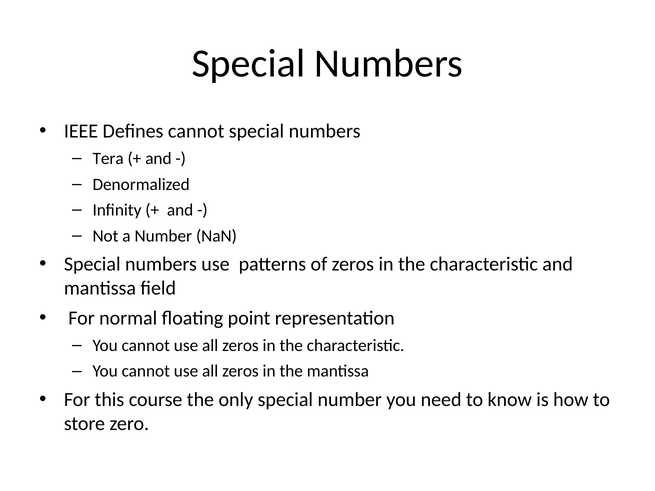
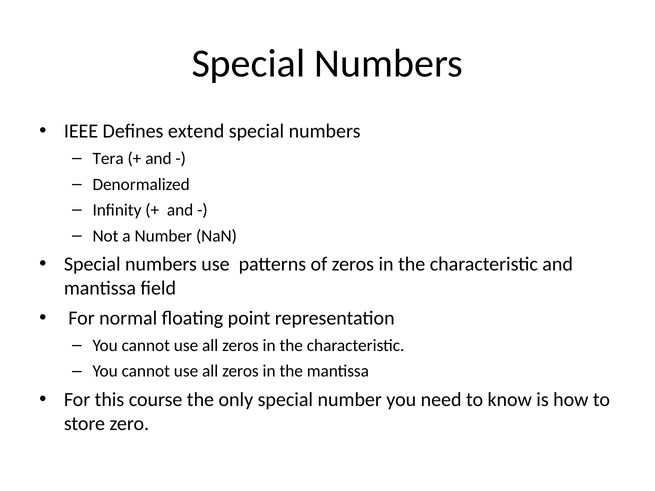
Defines cannot: cannot -> extend
